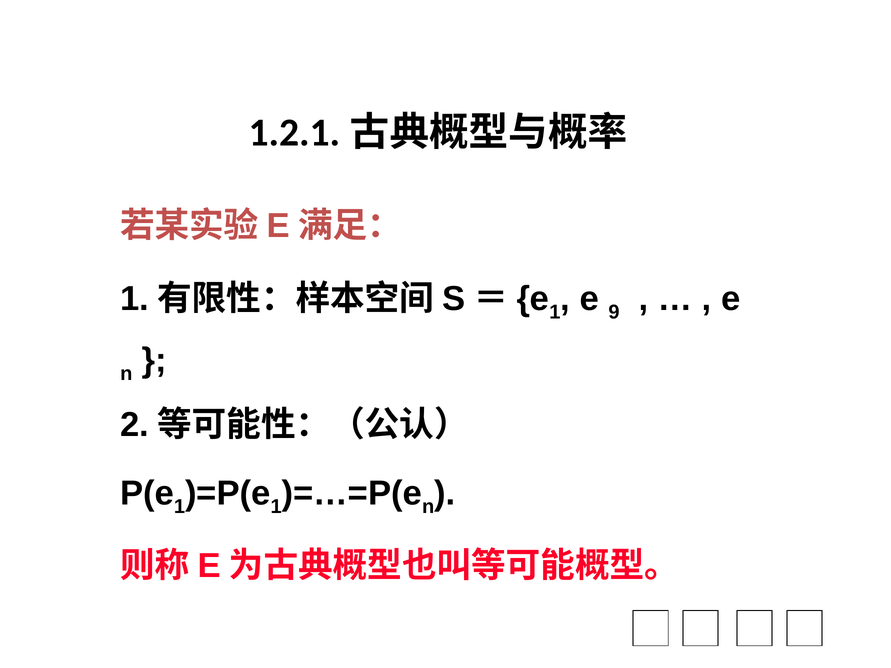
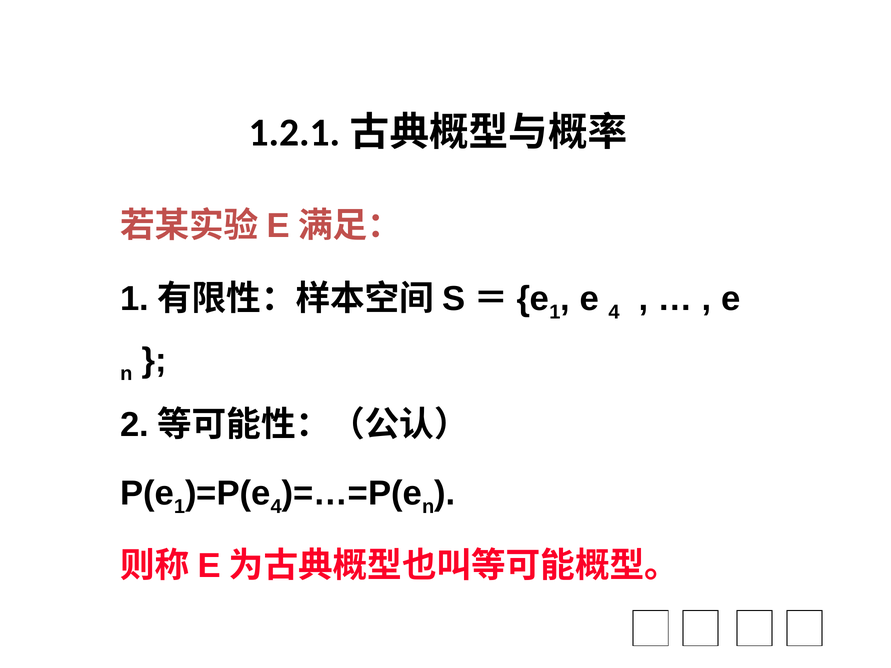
e 9: 9 -> 4
1 at (276, 507): 1 -> 4
